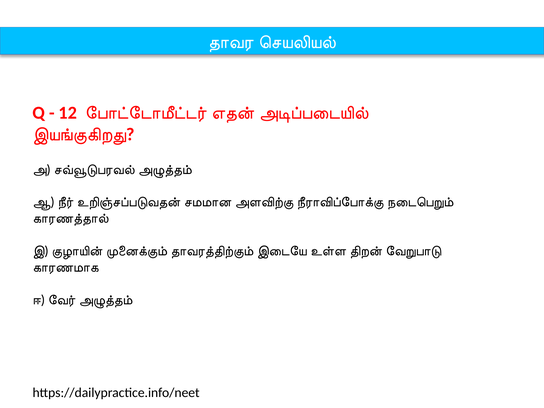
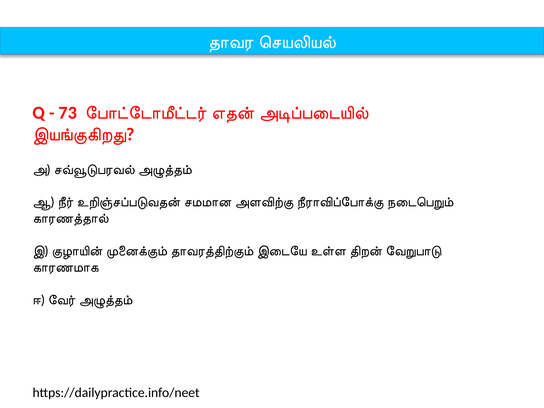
12: 12 -> 73
